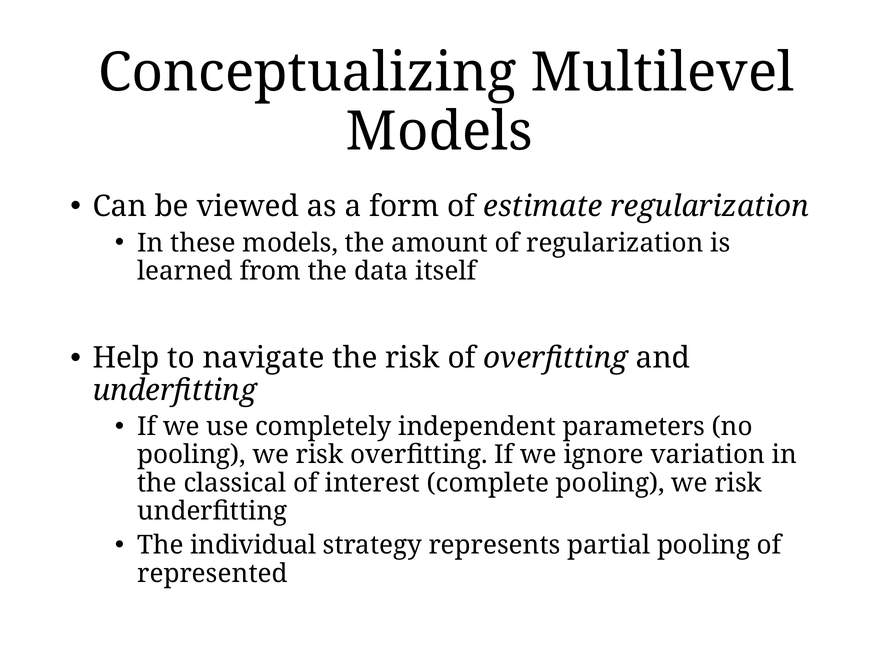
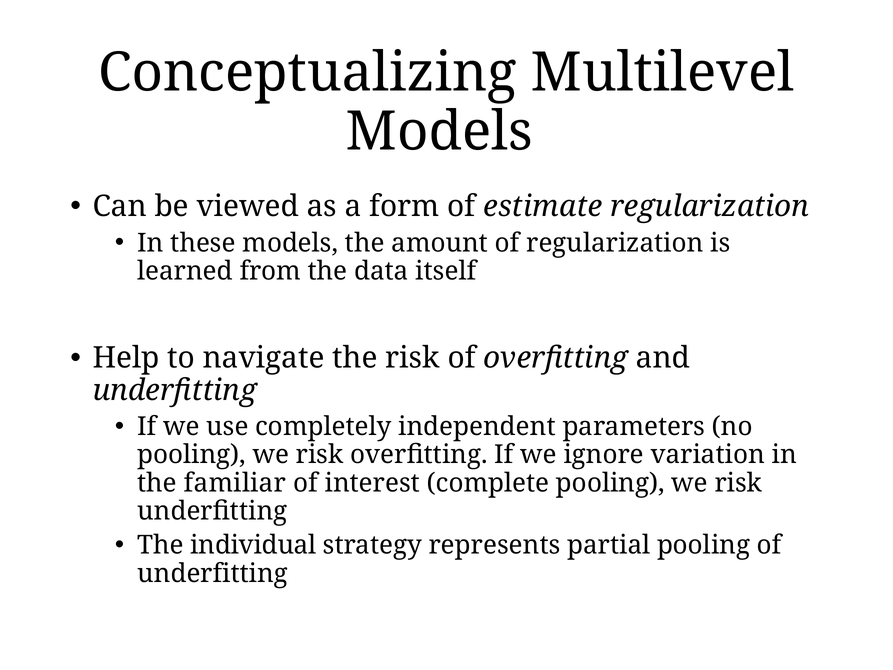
classical: classical -> familiar
represented at (213, 573): represented -> underfitting
